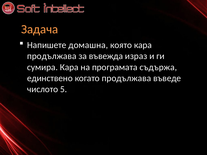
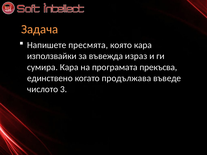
домашна: домашна -> пресмята
продължава at (52, 56): продължава -> използвайки
съдържа: съдържа -> прекъсва
5: 5 -> 3
